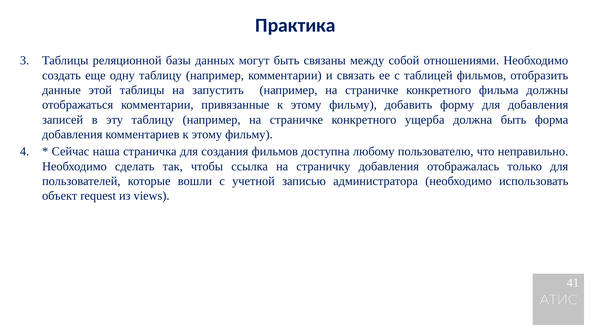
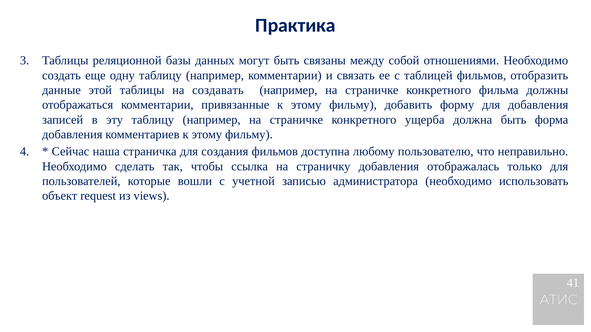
запустить: запустить -> создавать
